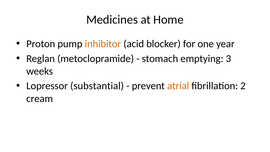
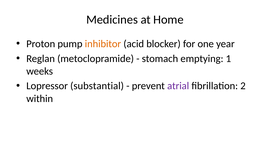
3: 3 -> 1
atrial colour: orange -> purple
cream: cream -> within
